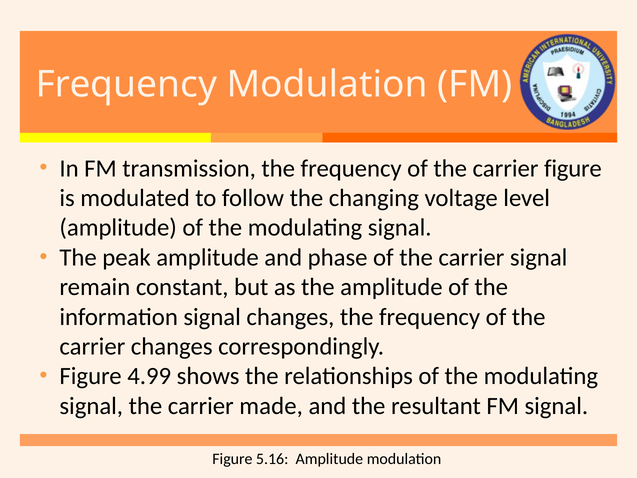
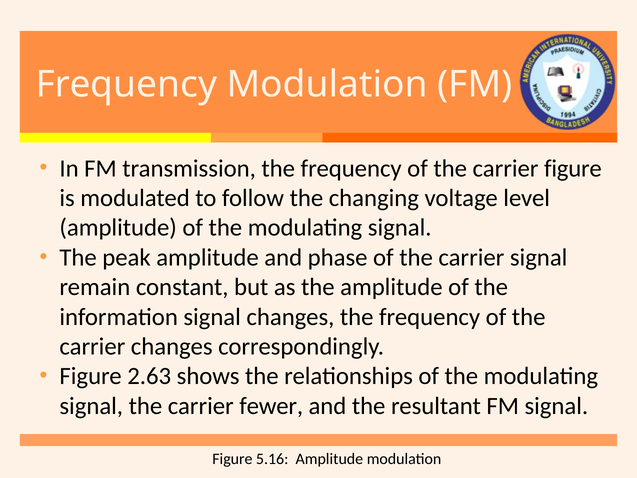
4.99: 4.99 -> 2.63
made: made -> fewer
